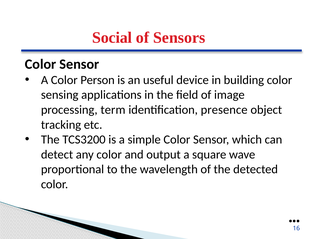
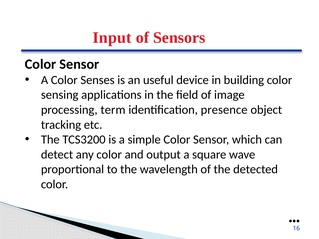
Social: Social -> Input
Person: Person -> Senses
